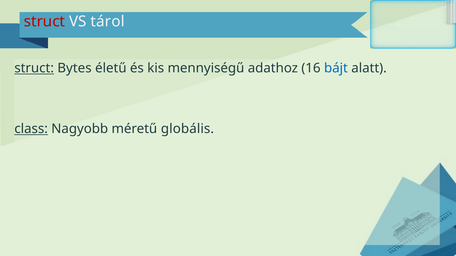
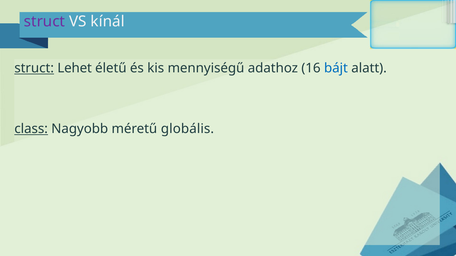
struct at (45, 22) colour: red -> purple
tárol: tárol -> kínál
Bytes: Bytes -> Lehet
